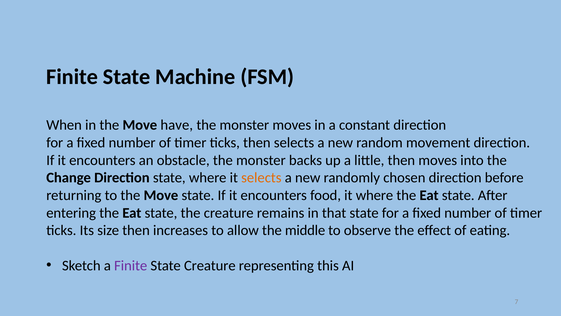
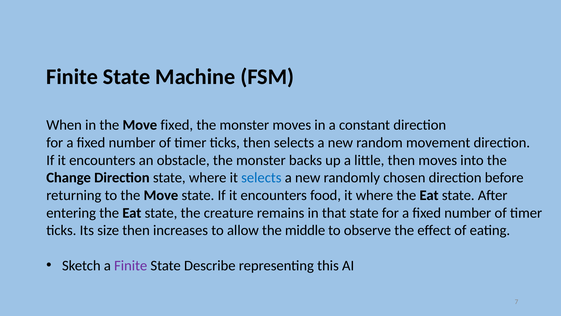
Move have: have -> fixed
selects at (261, 178) colour: orange -> blue
State Creature: Creature -> Describe
